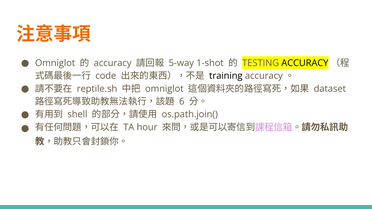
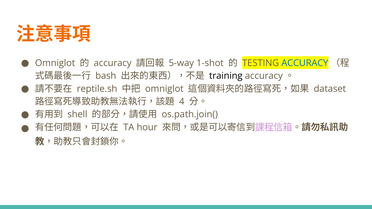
ACCURACY at (305, 63) colour: black -> blue
code: code -> bash
6: 6 -> 4
